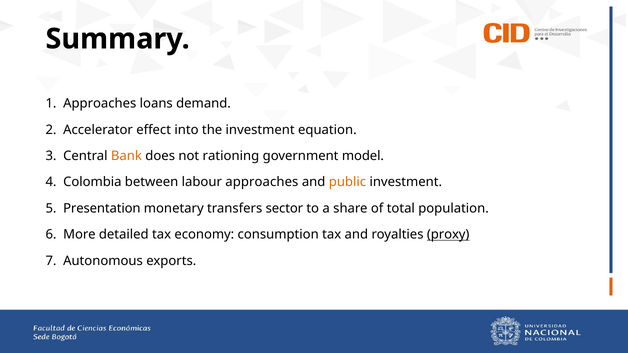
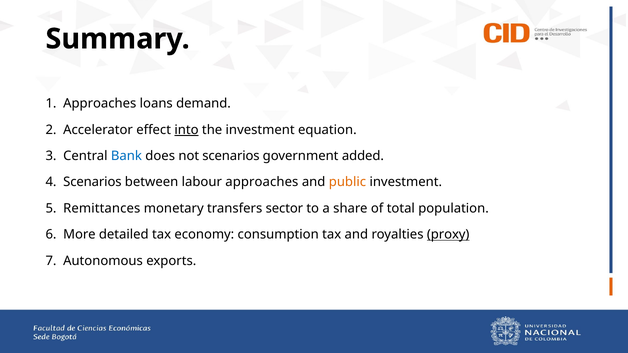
into underline: none -> present
Bank colour: orange -> blue
not rationing: rationing -> scenarios
model: model -> added
Colombia at (92, 182): Colombia -> Scenarios
Presentation: Presentation -> Remittances
